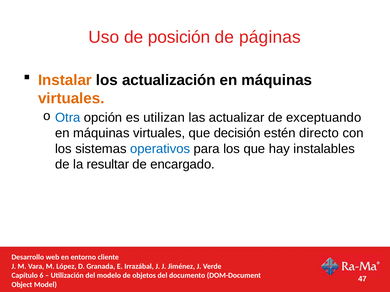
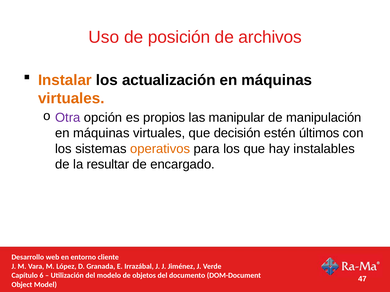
páginas: páginas -> archivos
Otra colour: blue -> purple
utilizan: utilizan -> propios
actualizar: actualizar -> manipular
exceptuando: exceptuando -> manipulación
directo: directo -> últimos
operativos colour: blue -> orange
